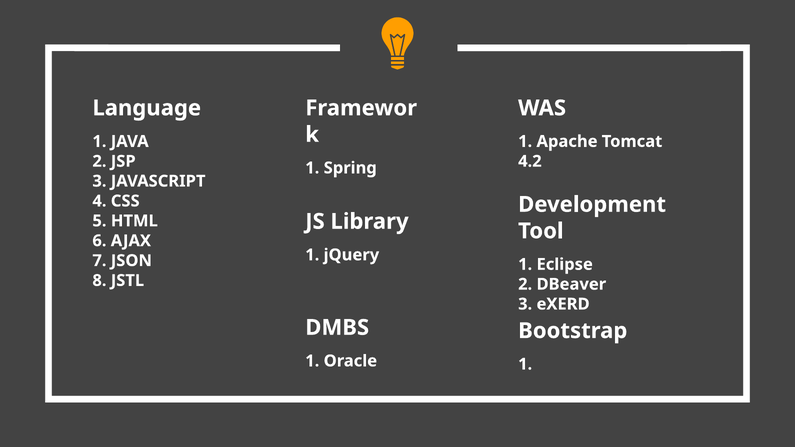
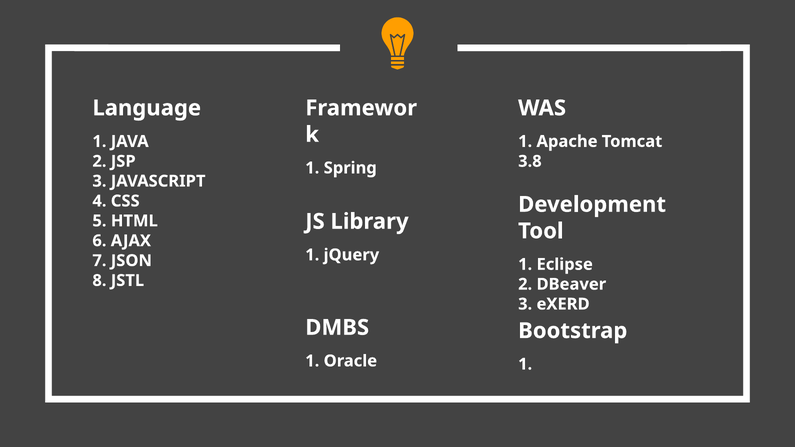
4.2: 4.2 -> 3.8
